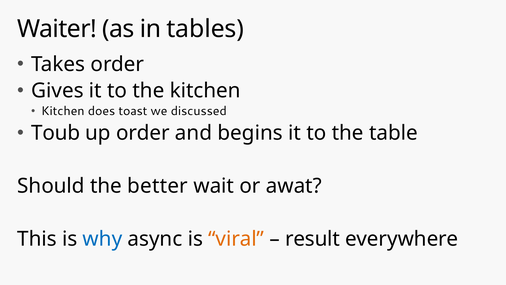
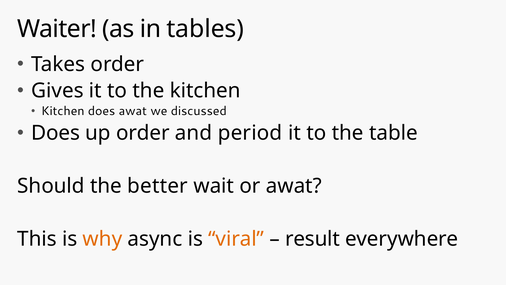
does toast: toast -> awat
Toub at (56, 133): Toub -> Does
begins: begins -> period
why colour: blue -> orange
